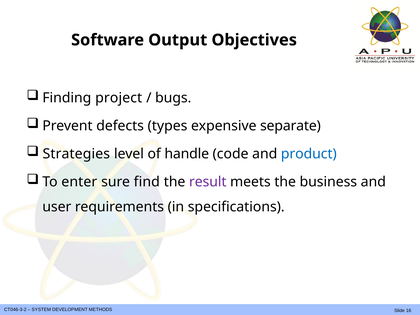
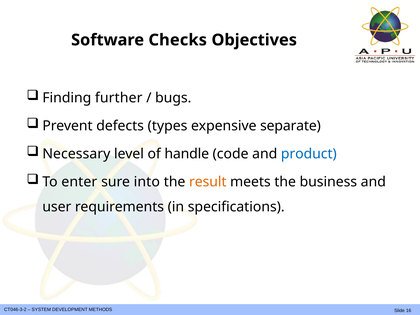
Output: Output -> Checks
project: project -> further
Strategies: Strategies -> Necessary
find: find -> into
result colour: purple -> orange
